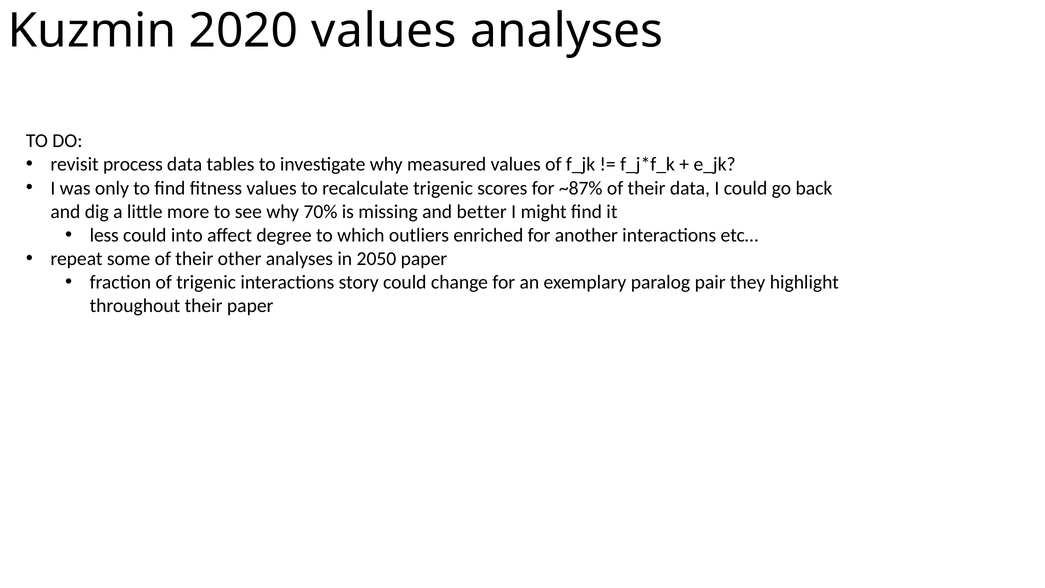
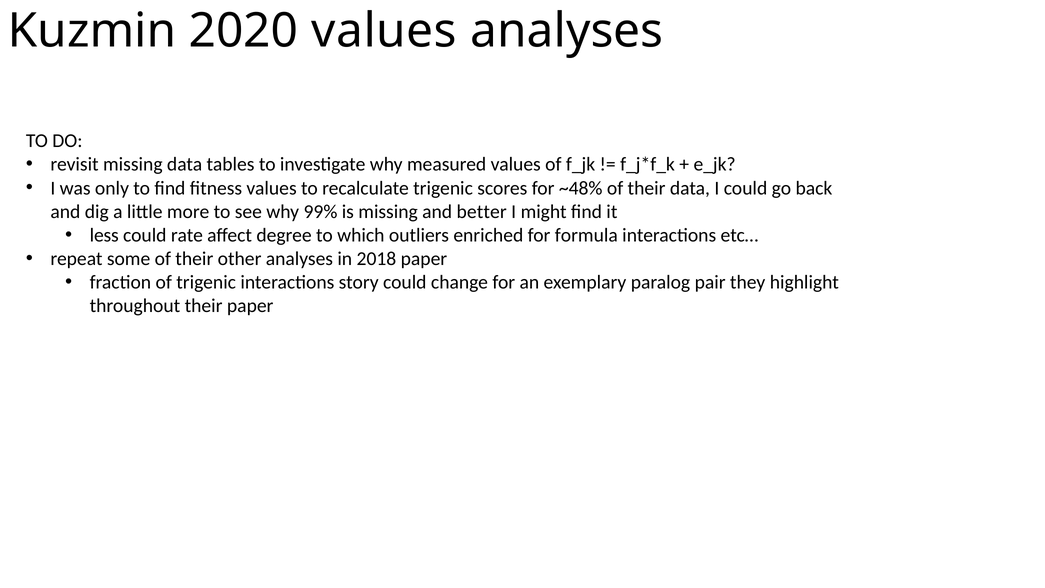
revisit process: process -> missing
~87%: ~87% -> ~48%
70%: 70% -> 99%
into: into -> rate
another: another -> formula
2050: 2050 -> 2018
